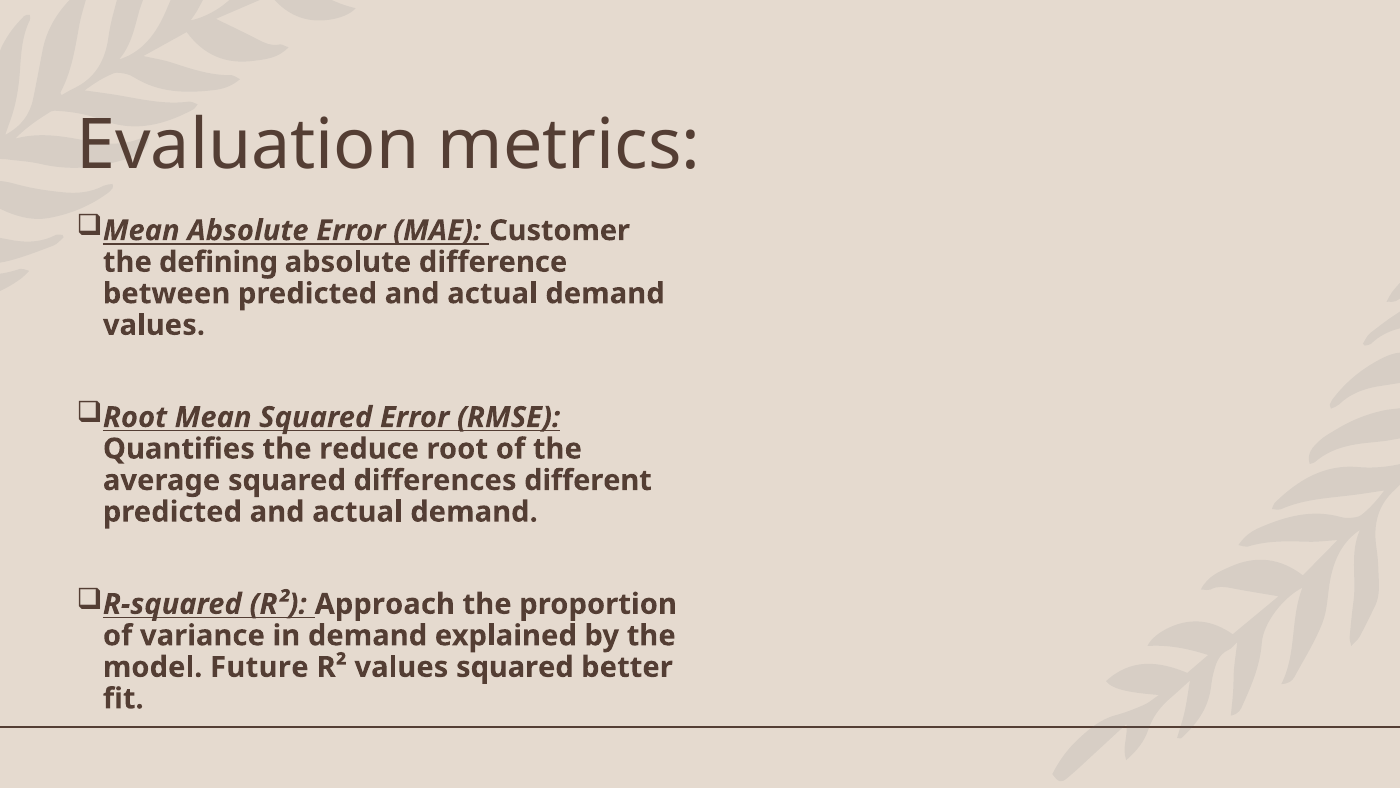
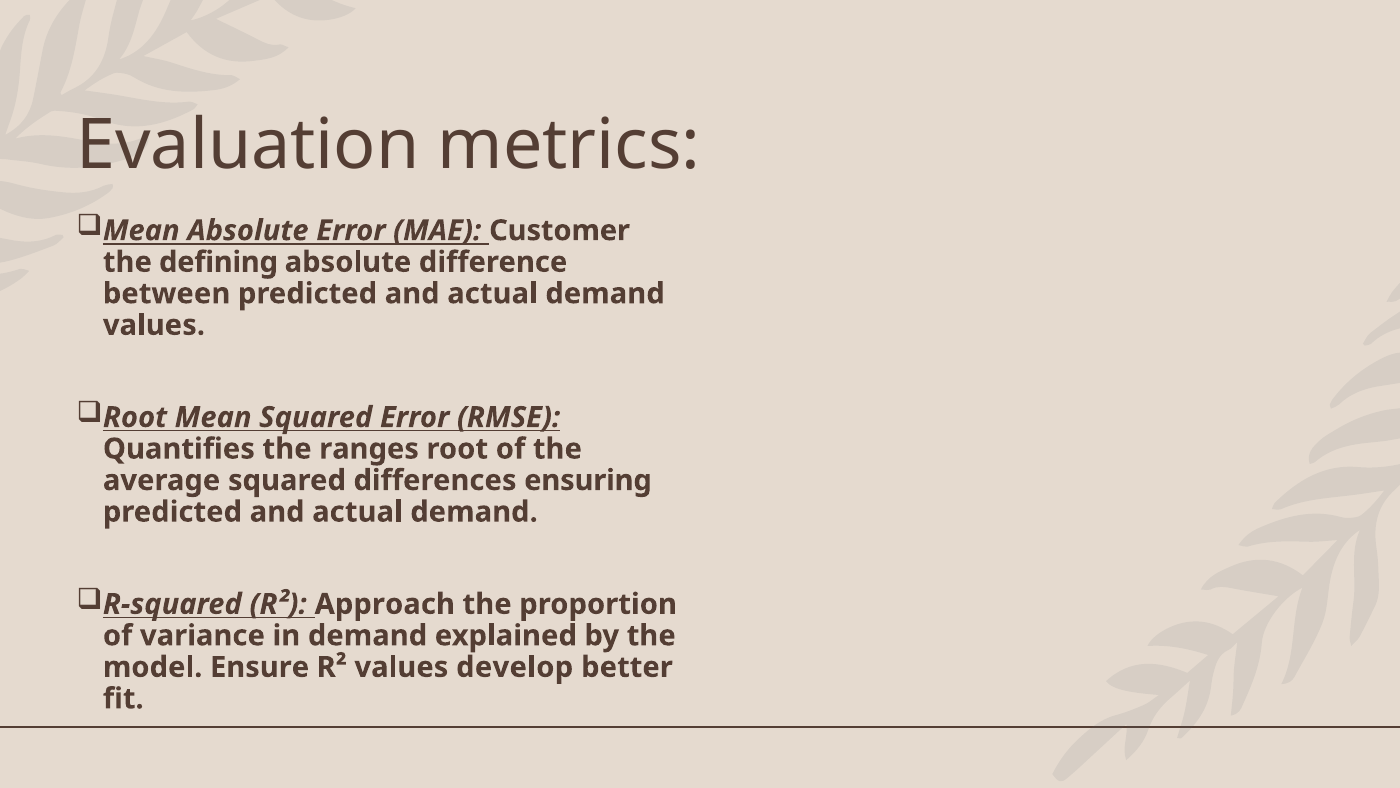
reduce: reduce -> ranges
different: different -> ensuring
Future: Future -> Ensure
values squared: squared -> develop
